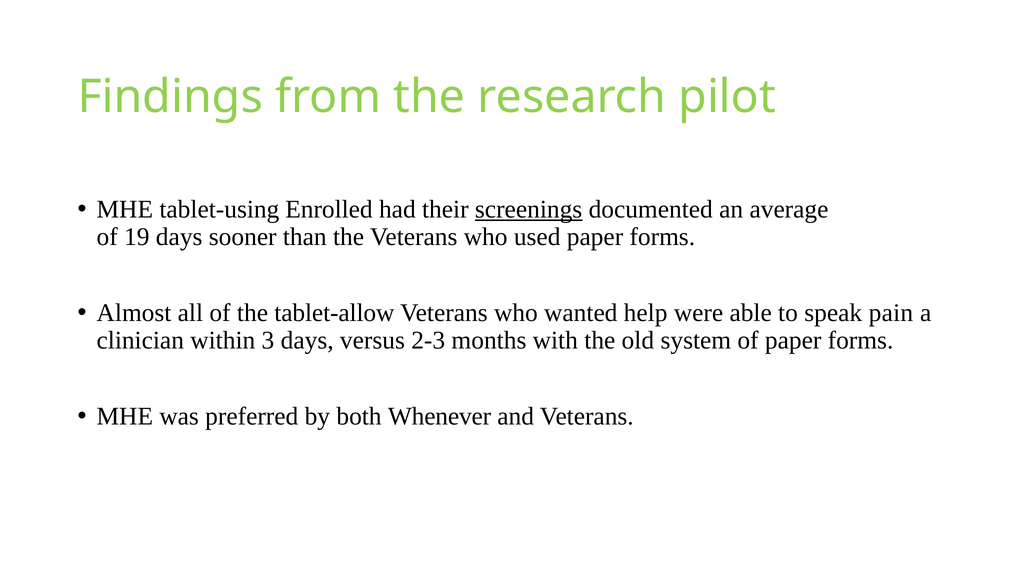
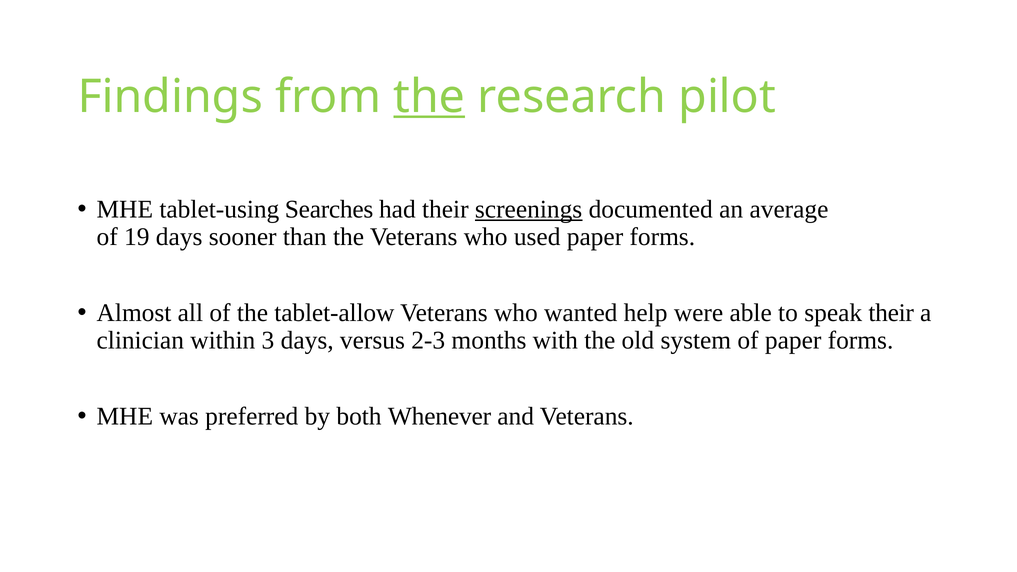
the at (429, 97) underline: none -> present
Enrolled: Enrolled -> Searches
speak pain: pain -> their
